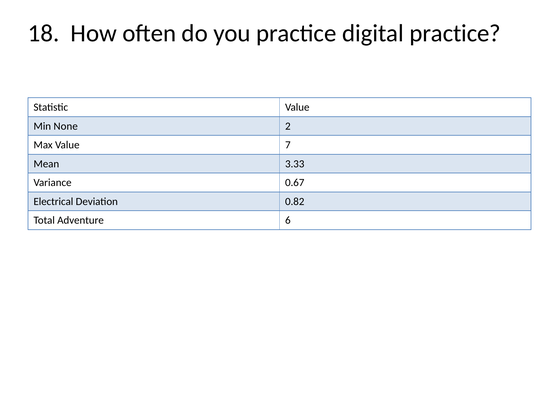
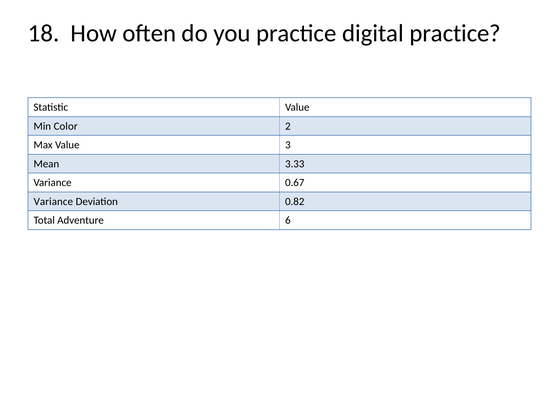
None: None -> Color
7: 7 -> 3
Electrical at (53, 202): Electrical -> Variance
